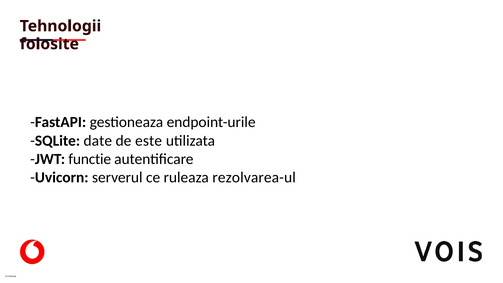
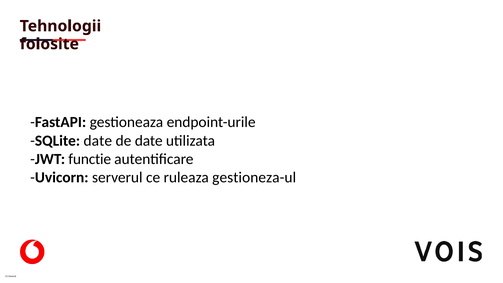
de este: este -> date
rezolvarea-ul: rezolvarea-ul -> gestioneza-ul
